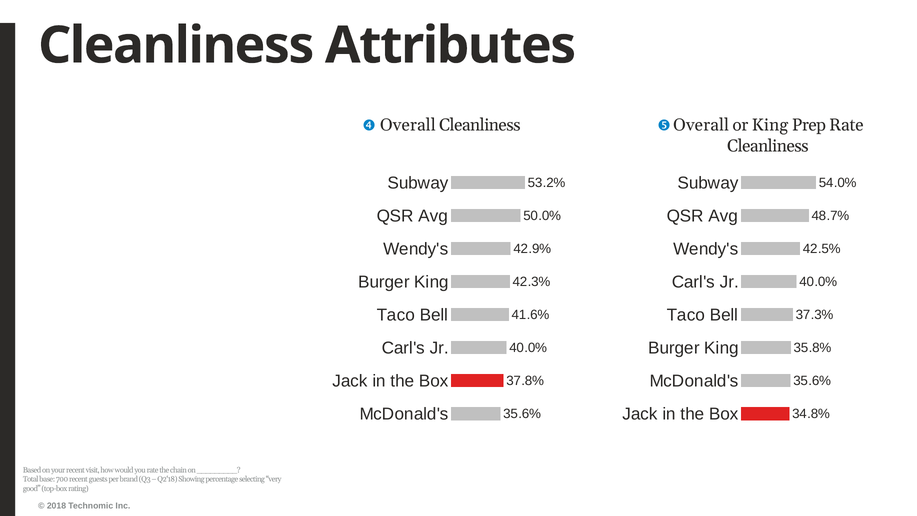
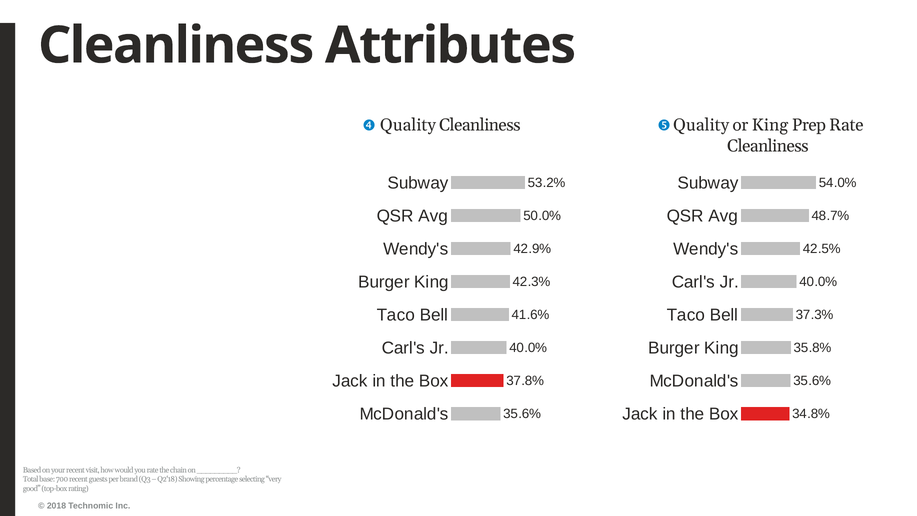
Overall at (408, 125): Overall -> Quality
Cleanliness Overall: Overall -> Quality
